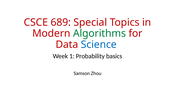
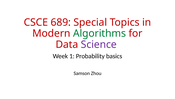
Science colour: blue -> purple
